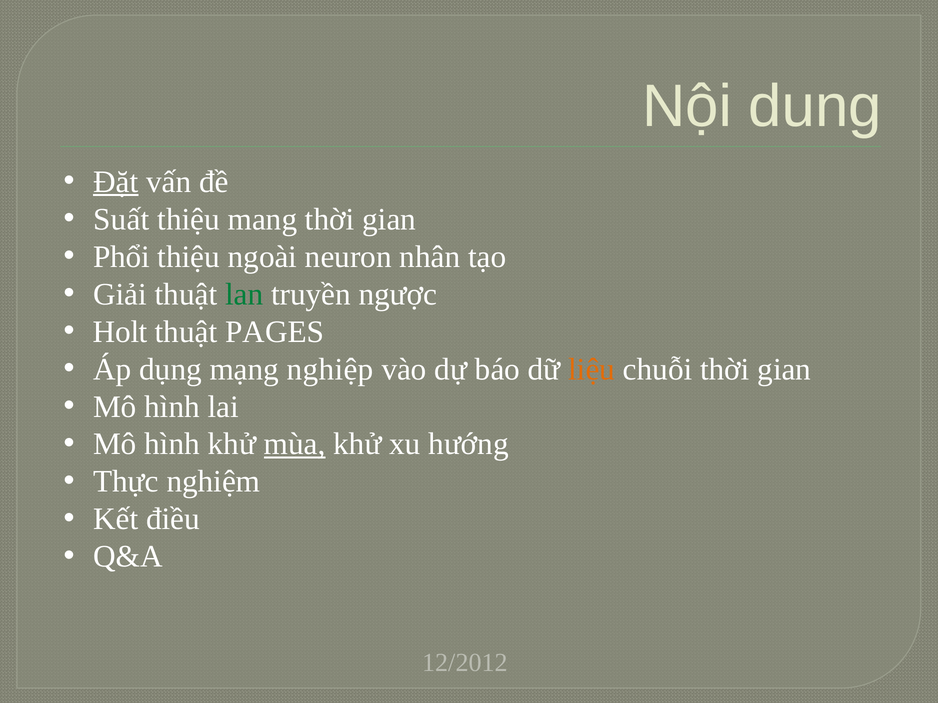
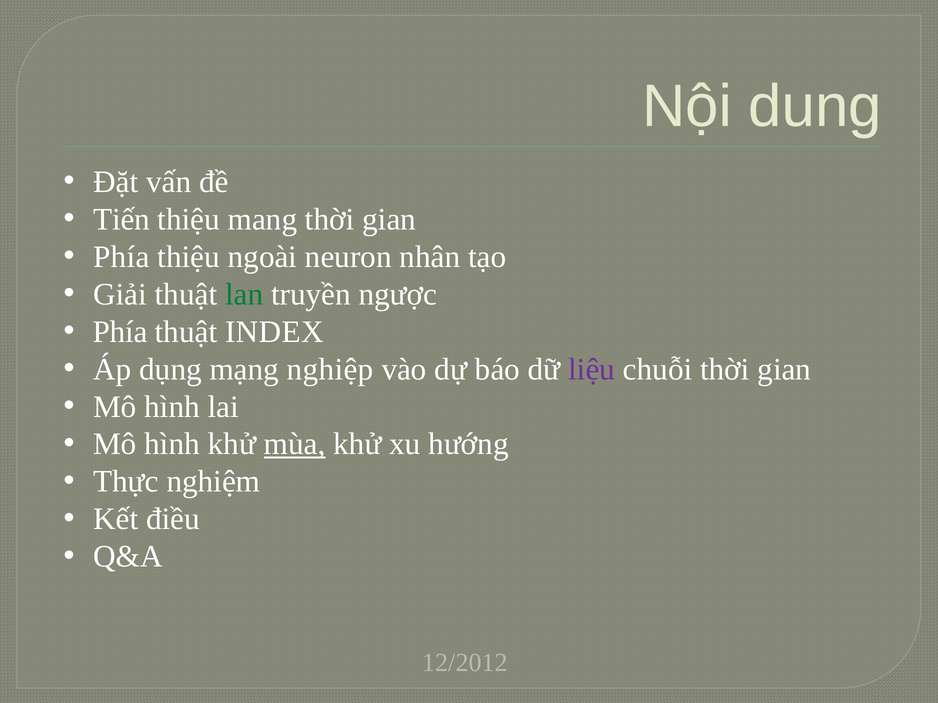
Đặt underline: present -> none
Suất: Suất -> Tiến
Phổi at (122, 257): Phổi -> Phía
Holt at (120, 332): Holt -> Phía
PAGES: PAGES -> INDEX
liệu colour: orange -> purple
